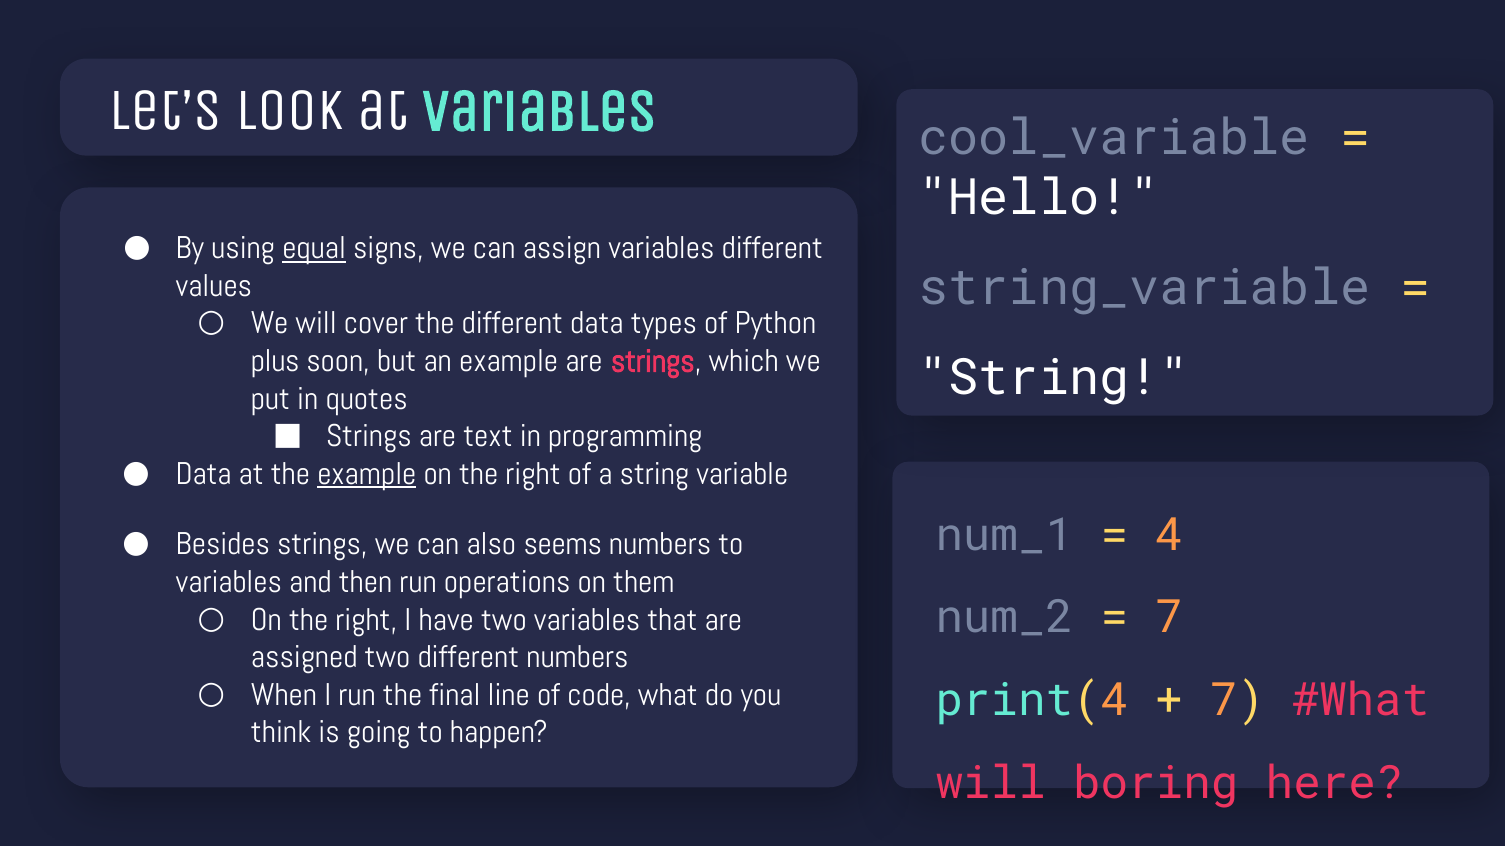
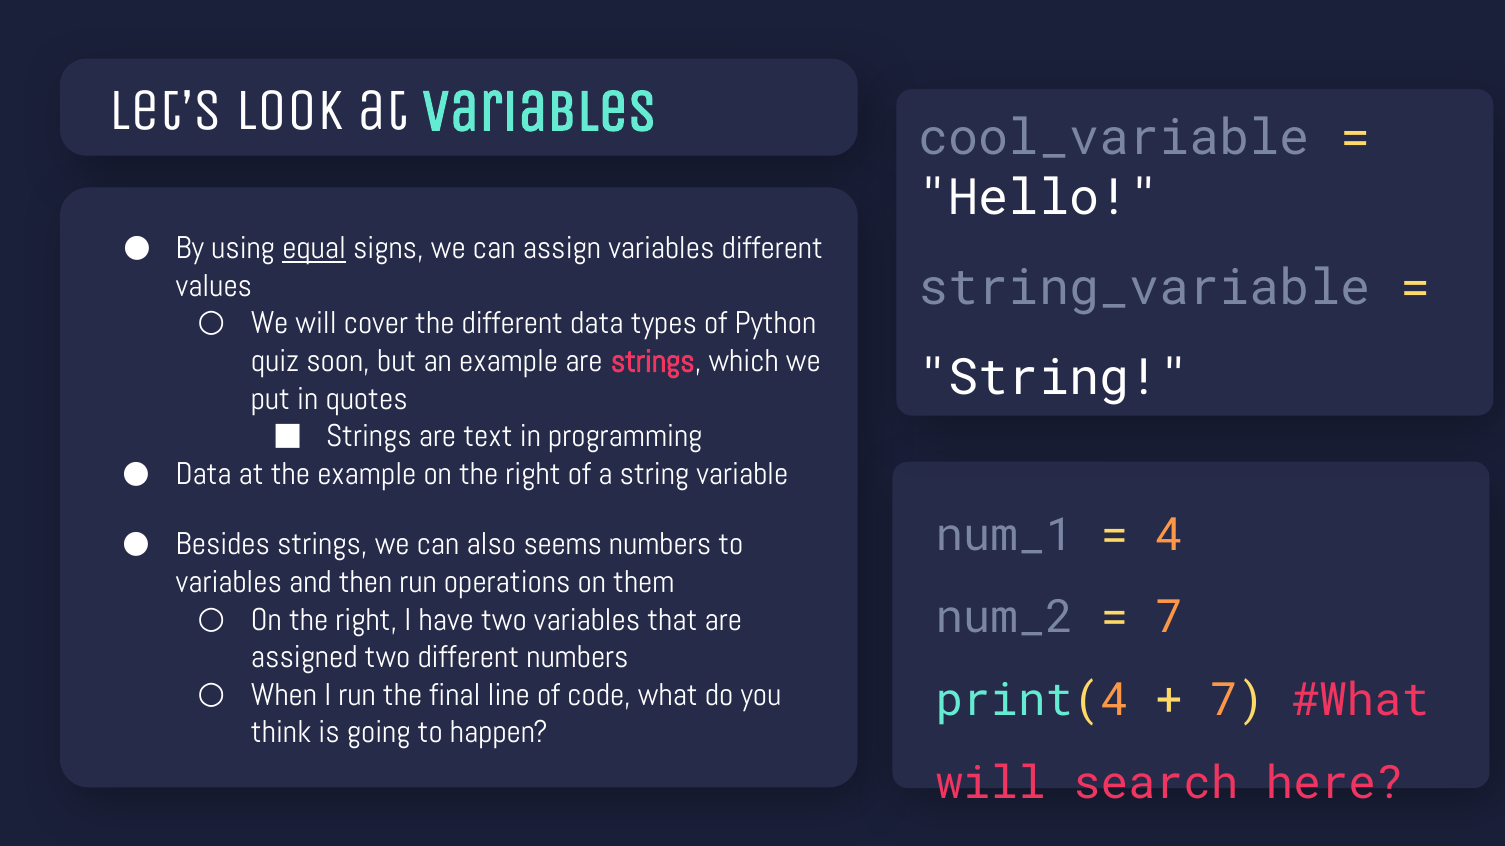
plus: plus -> quiz
example at (367, 474) underline: present -> none
boring: boring -> search
